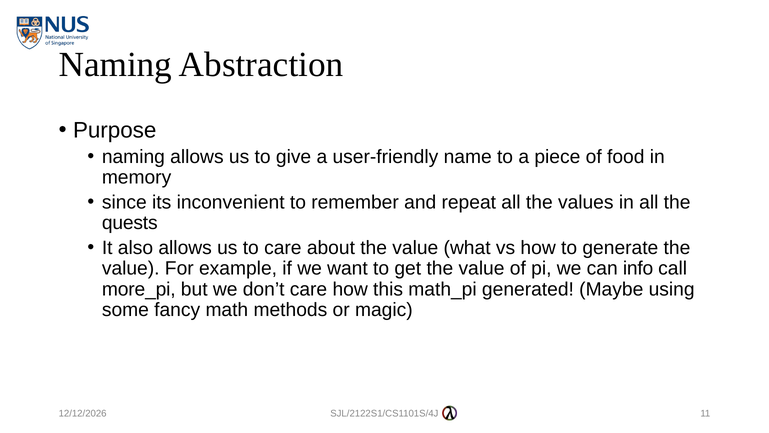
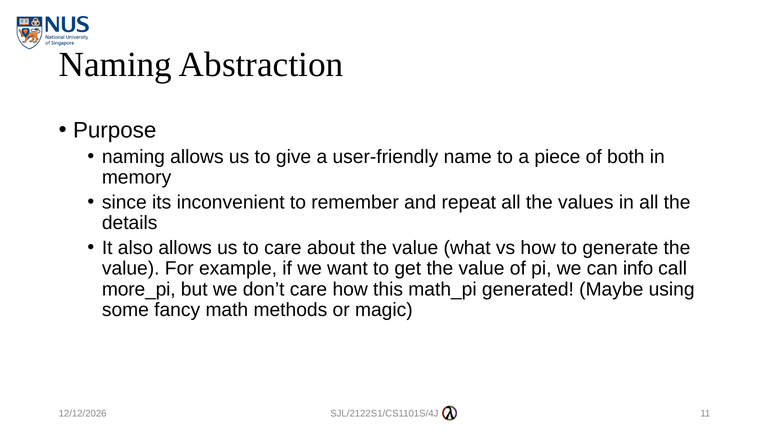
food: food -> both
quests: quests -> details
